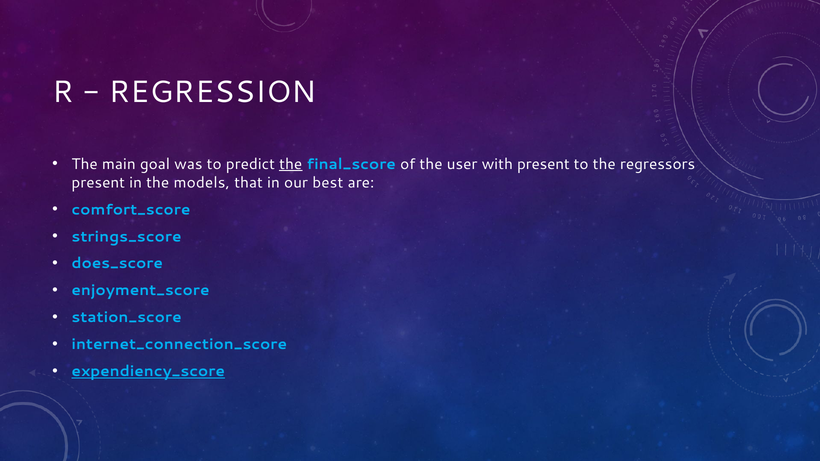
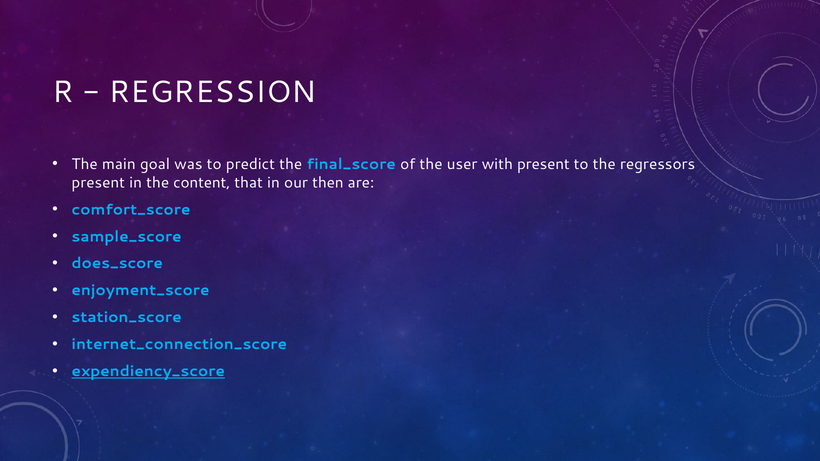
the at (291, 164) underline: present -> none
models: models -> content
best: best -> then
strings_score: strings_score -> sample_score
